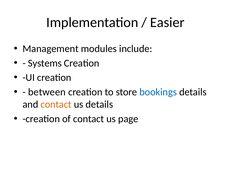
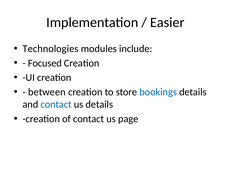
Management: Management -> Technologies
Systems: Systems -> Focused
contact at (56, 104) colour: orange -> blue
